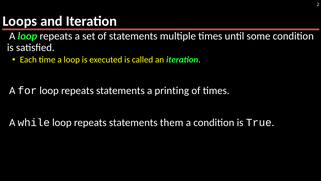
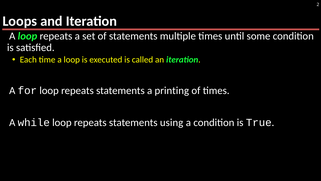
them: them -> using
